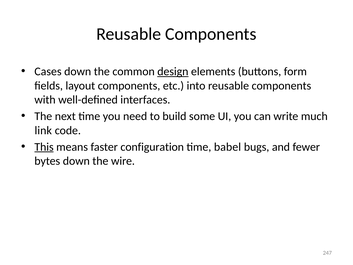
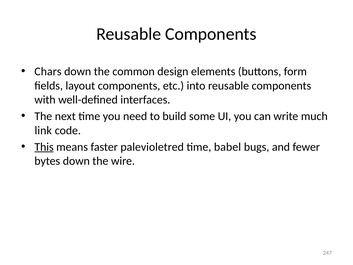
Cases: Cases -> Chars
design underline: present -> none
configuration: configuration -> palevioletred
